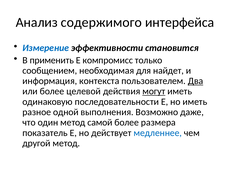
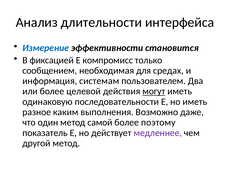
содержимого: содержимого -> длительности
применить: применить -> фиксацией
найдет: найдет -> средах
контекста: контекста -> системам
Два underline: present -> none
одной: одной -> каким
размера: размера -> поэтому
медленнее colour: blue -> purple
